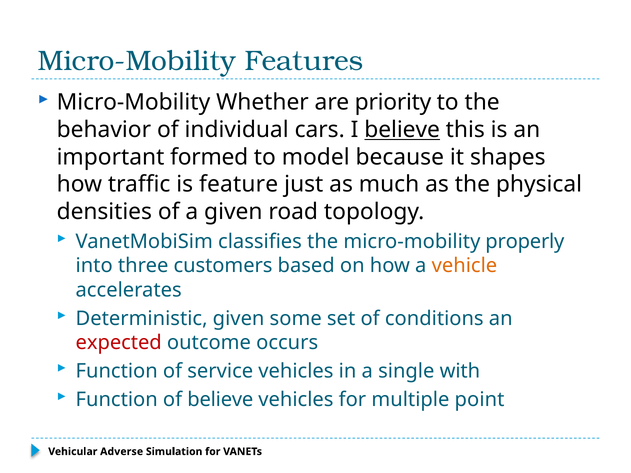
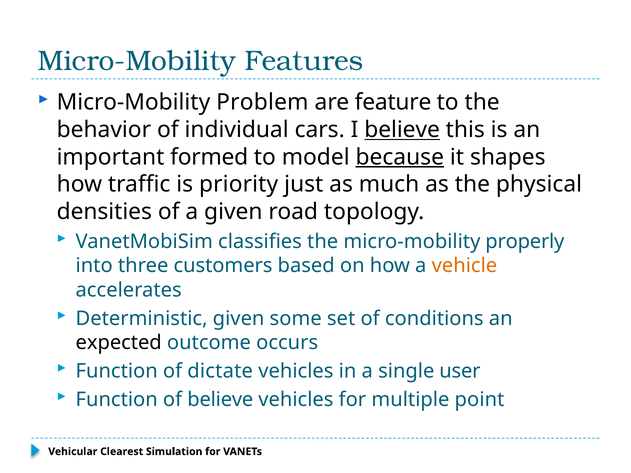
Whether: Whether -> Problem
priority: priority -> feature
because underline: none -> present
feature: feature -> priority
expected colour: red -> black
service: service -> dictate
with: with -> user
Adverse: Adverse -> Clearest
